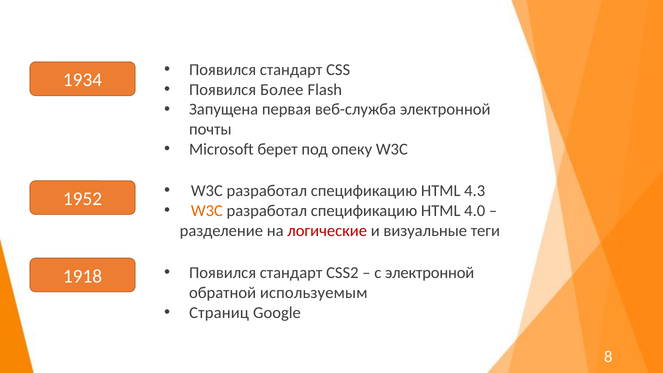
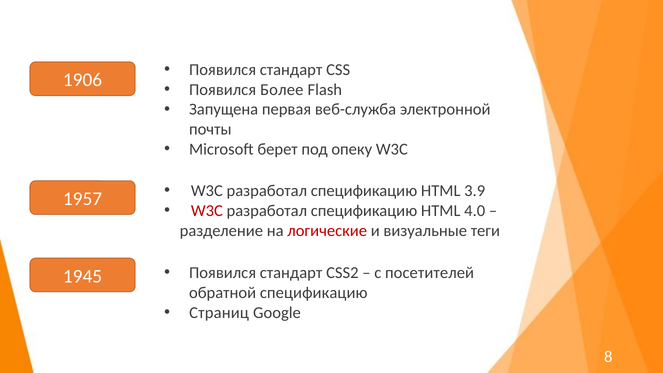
1934: 1934 -> 1906
4.3: 4.3 -> 3.9
1952: 1952 -> 1957
W3C at (207, 211) colour: orange -> red
1918: 1918 -> 1945
с электронной: электронной -> посетителей
обратной используемым: используемым -> спецификацию
